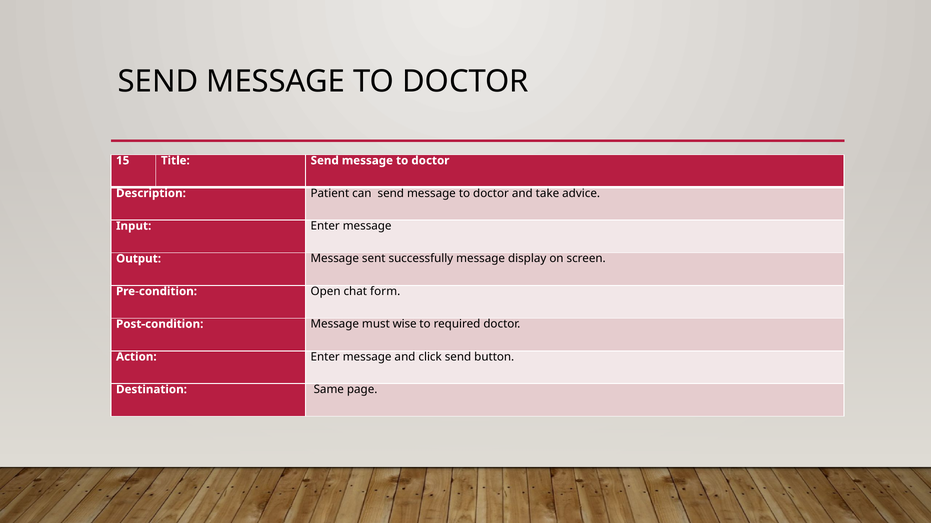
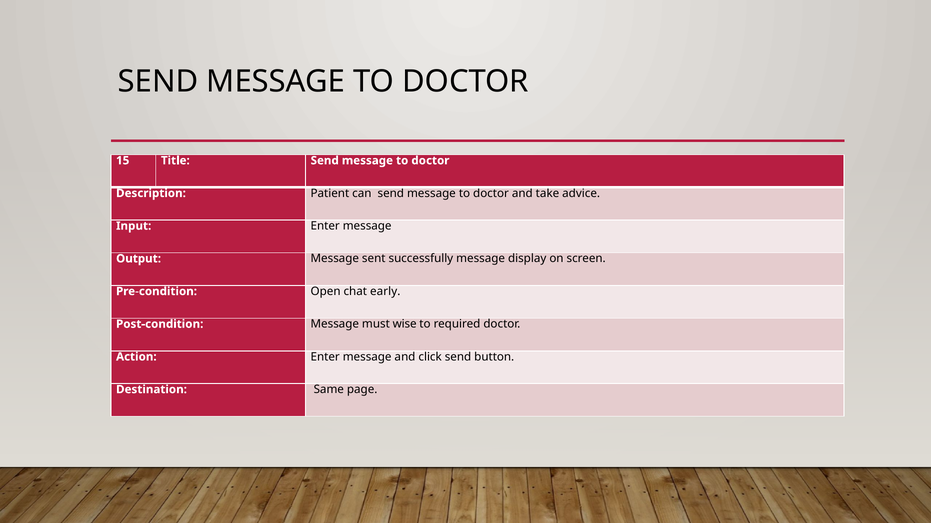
form: form -> early
